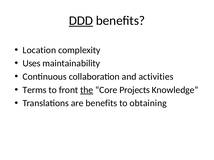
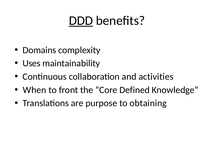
Location: Location -> Domains
Terms: Terms -> When
the underline: present -> none
Projects: Projects -> Defined
are benefits: benefits -> purpose
